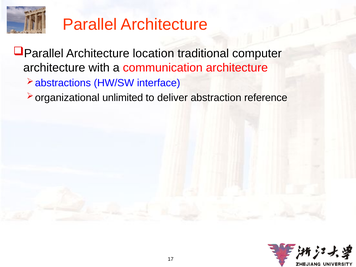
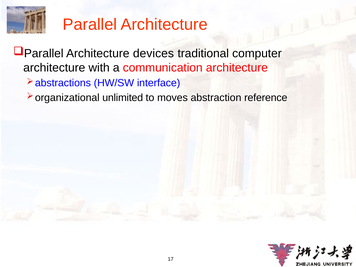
location: location -> devices
deliver: deliver -> moves
